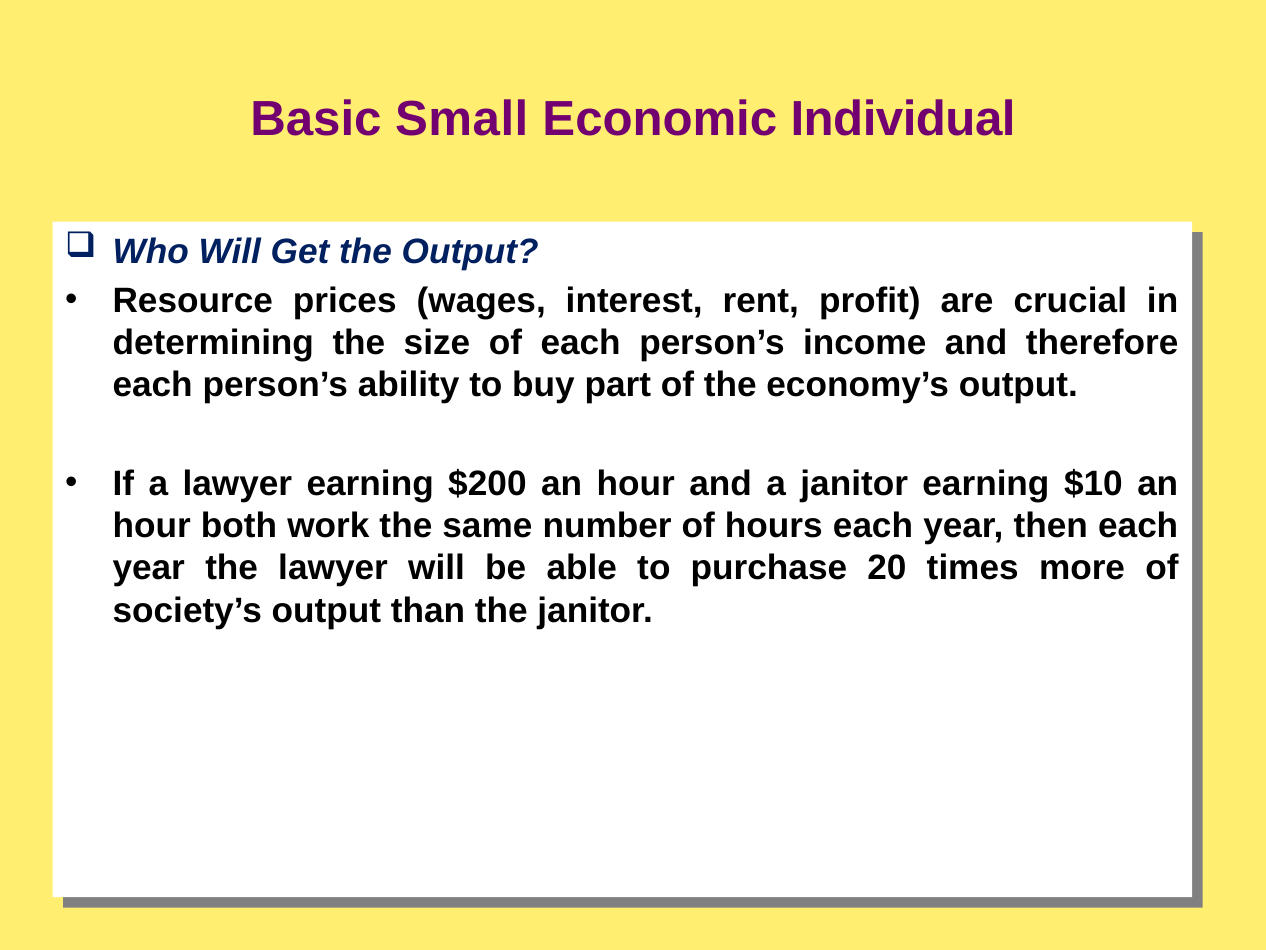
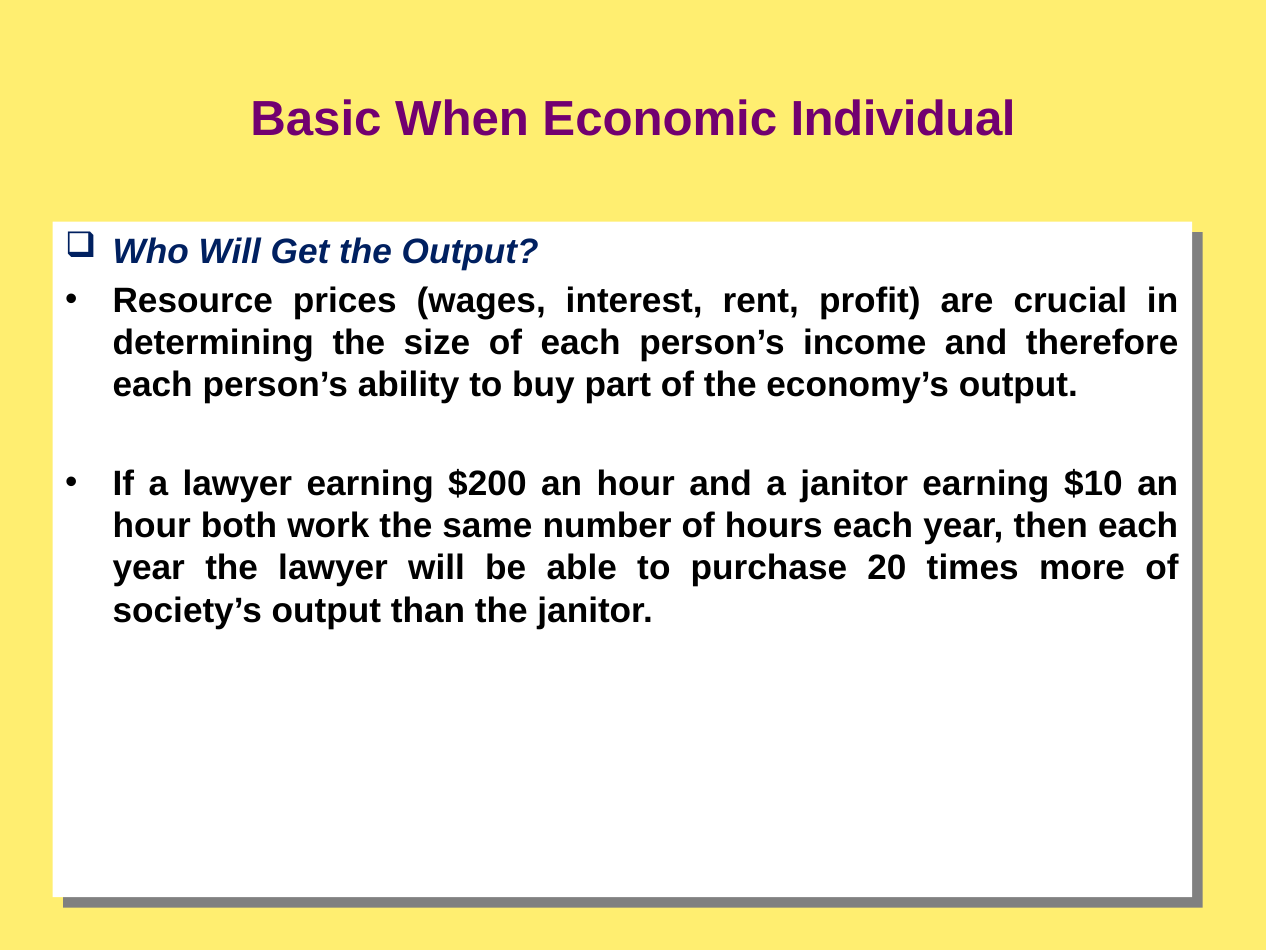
Small: Small -> When
